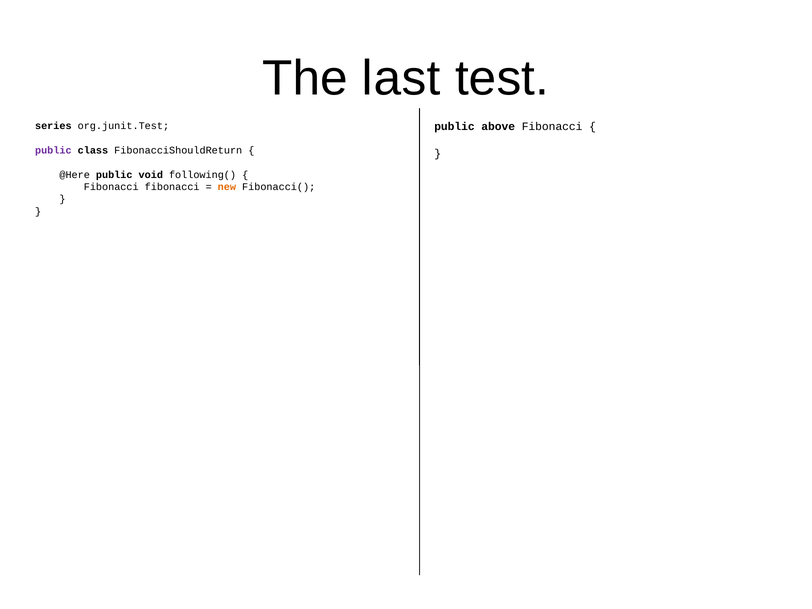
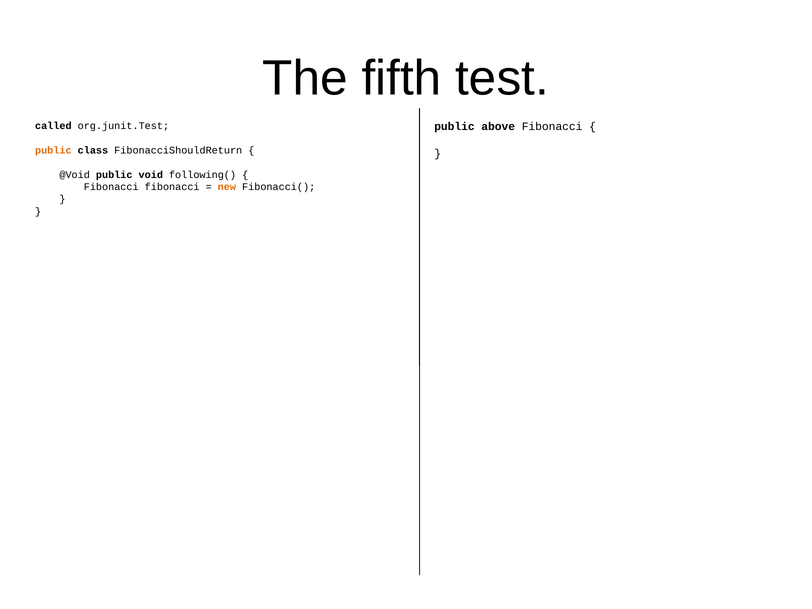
last: last -> fifth
series: series -> called
public at (53, 150) colour: purple -> orange
@Here: @Here -> @Void
